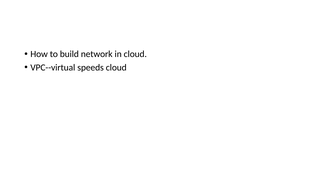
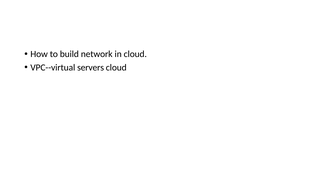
speeds: speeds -> servers
